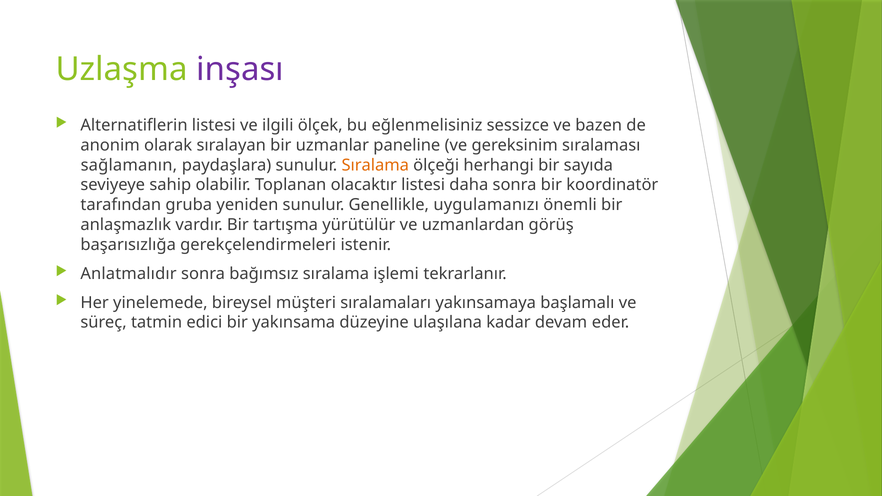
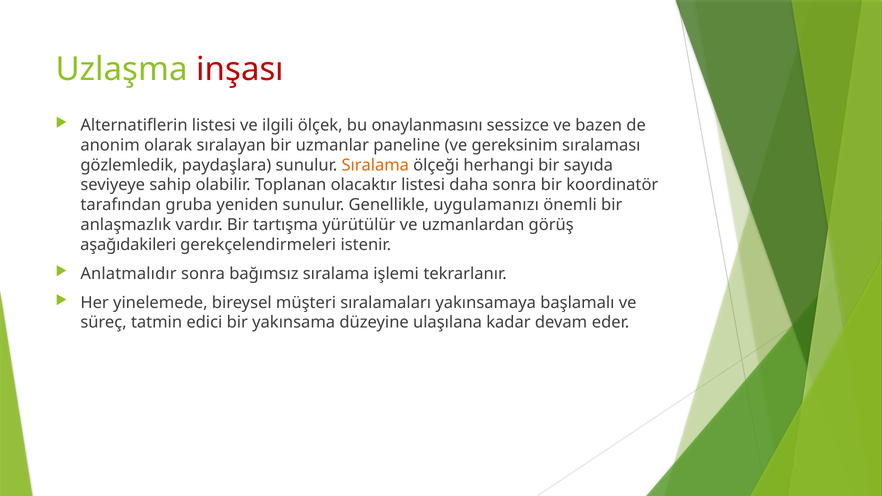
inşası colour: purple -> red
eğlenmelisiniz: eğlenmelisiniz -> onaylanmasını
sağlamanın: sağlamanın -> gözlemledik
başarısızlığa: başarısızlığa -> aşağıdakileri
